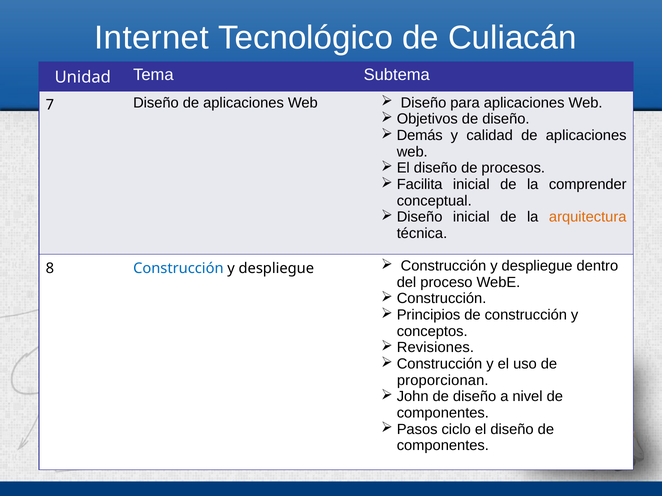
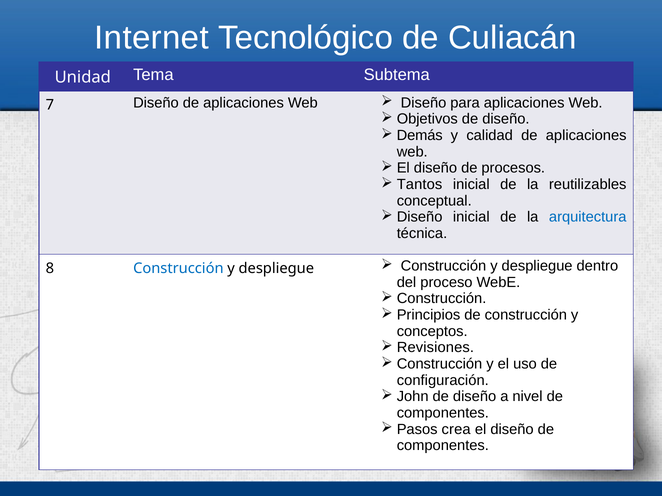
Facilita: Facilita -> Tantos
comprender: comprender -> reutilizables
arquitectura colour: orange -> blue
proporcionan: proporcionan -> configuración
ciclo: ciclo -> crea
